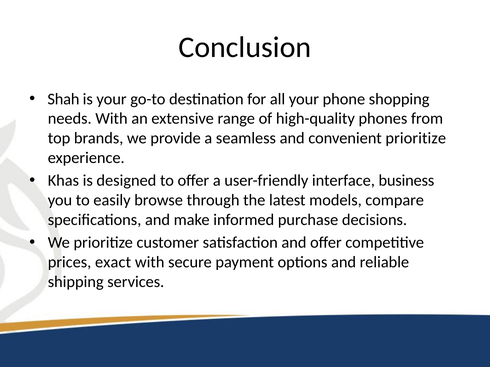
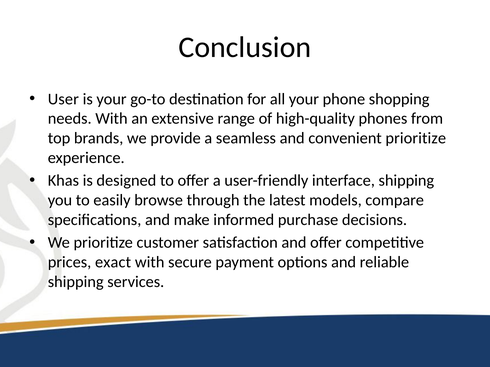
Shah: Shah -> User
interface business: business -> shipping
